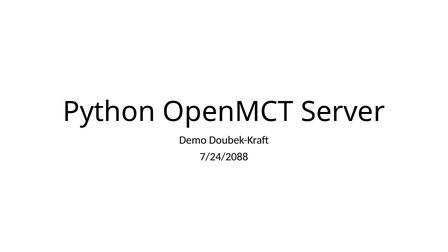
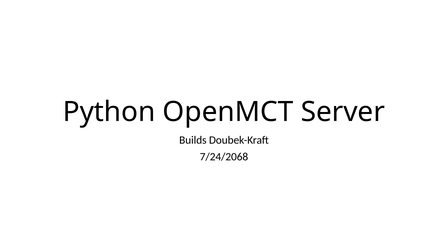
Demo: Demo -> Builds
7/24/2088: 7/24/2088 -> 7/24/2068
